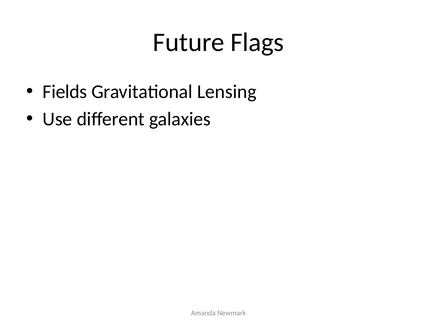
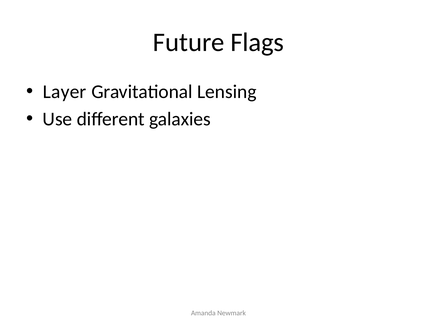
Fields: Fields -> Layer
